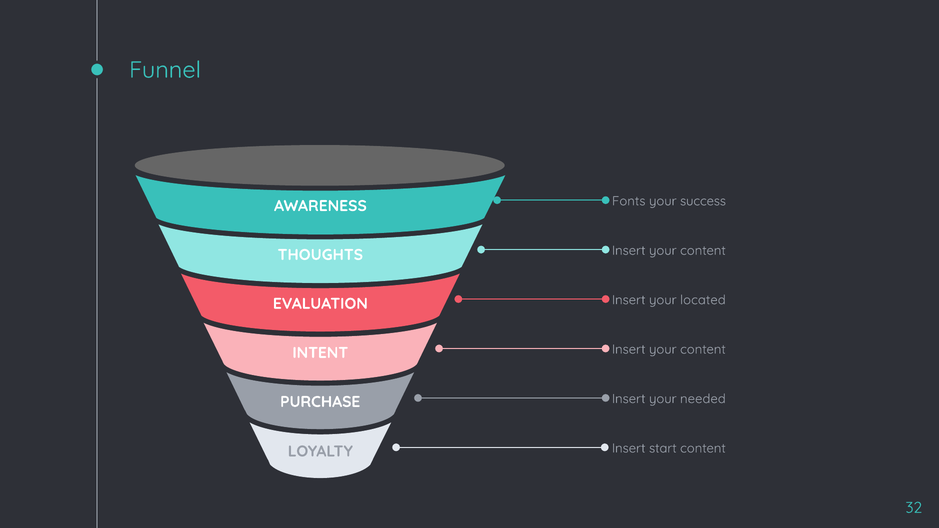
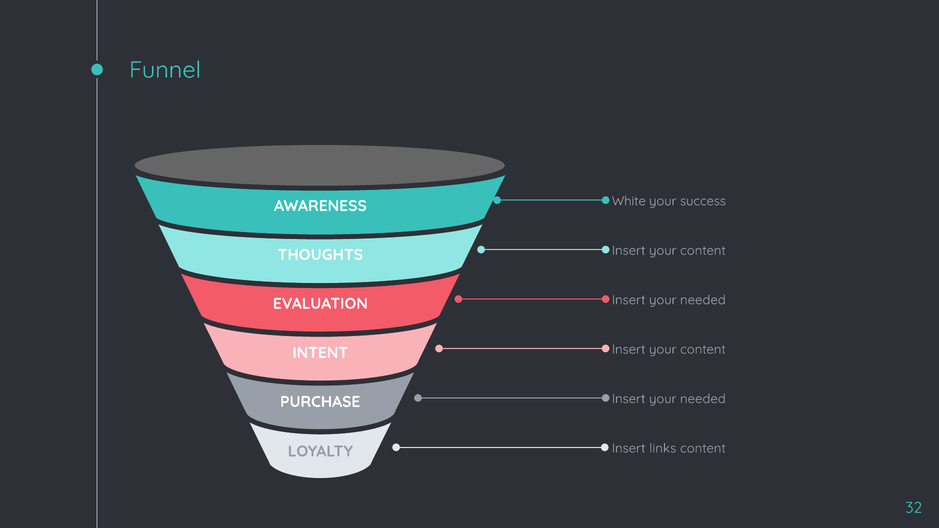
Fonts: Fonts -> White
located at (703, 300): located -> needed
start: start -> links
